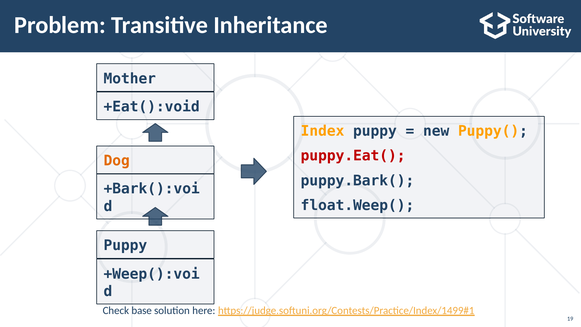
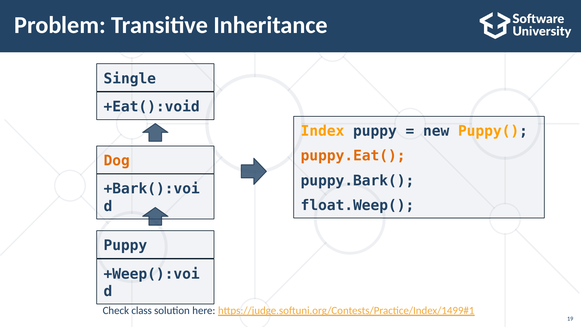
Mother: Mother -> Single
puppy.Eat( colour: red -> orange
base: base -> class
